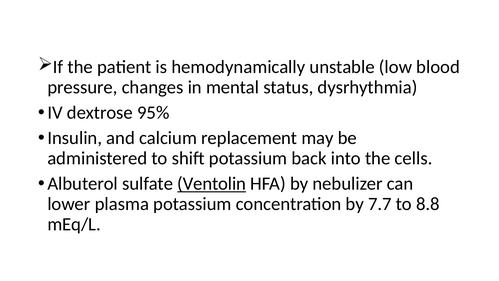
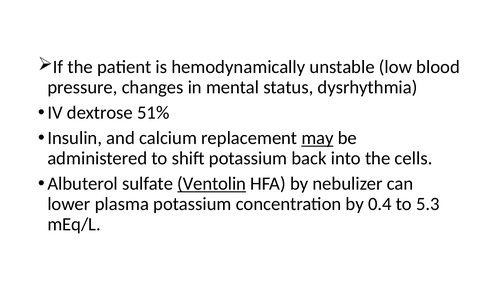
95%: 95% -> 51%
may underline: none -> present
7.7: 7.7 -> 0.4
8.8: 8.8 -> 5.3
